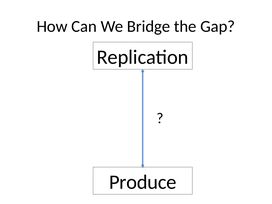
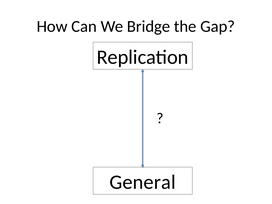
Produce: Produce -> General
